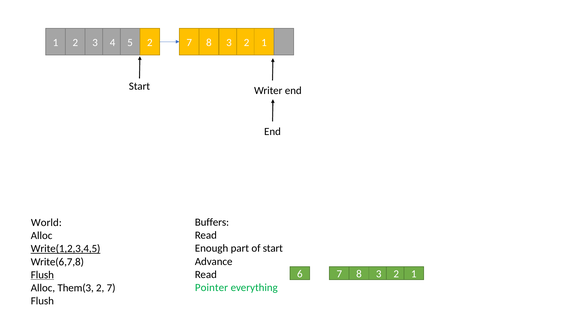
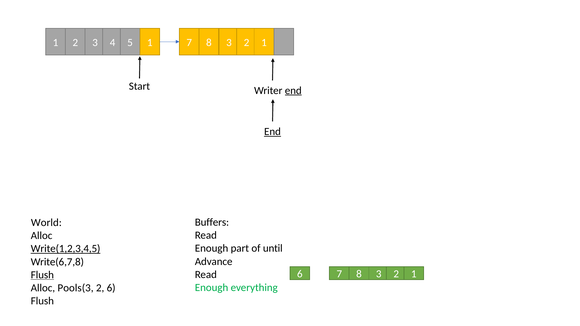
5 2: 2 -> 1
end at (293, 91) underline: none -> present
End at (272, 132) underline: none -> present
of start: start -> until
Pointer at (212, 288): Pointer -> Enough
Them(3: Them(3 -> Pools(3
7 at (111, 288): 7 -> 6
